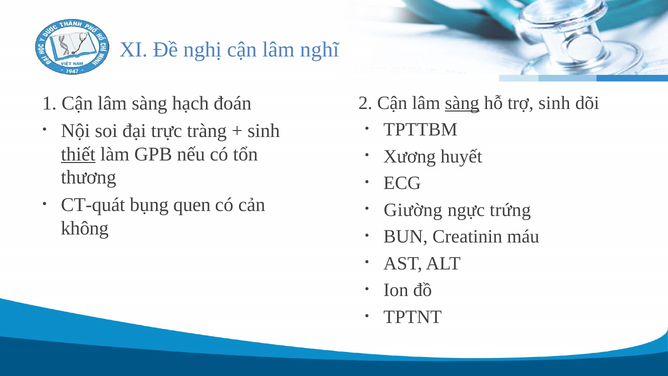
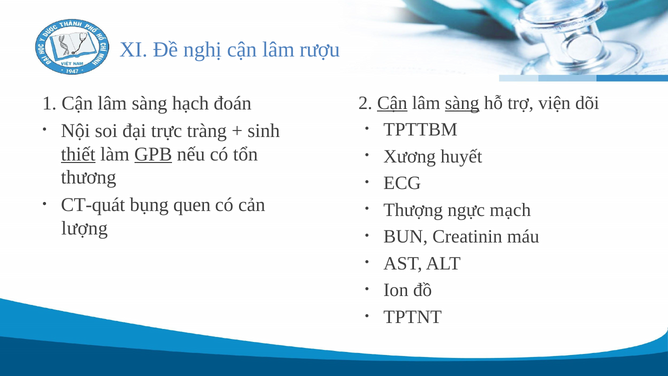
nghĩ: nghĩ -> rượu
Cận at (392, 103) underline: none -> present
trợ sinh: sinh -> viện
GPB underline: none -> present
Giường: Giường -> Thượng
trứng: trứng -> mạch
không: không -> lượng
